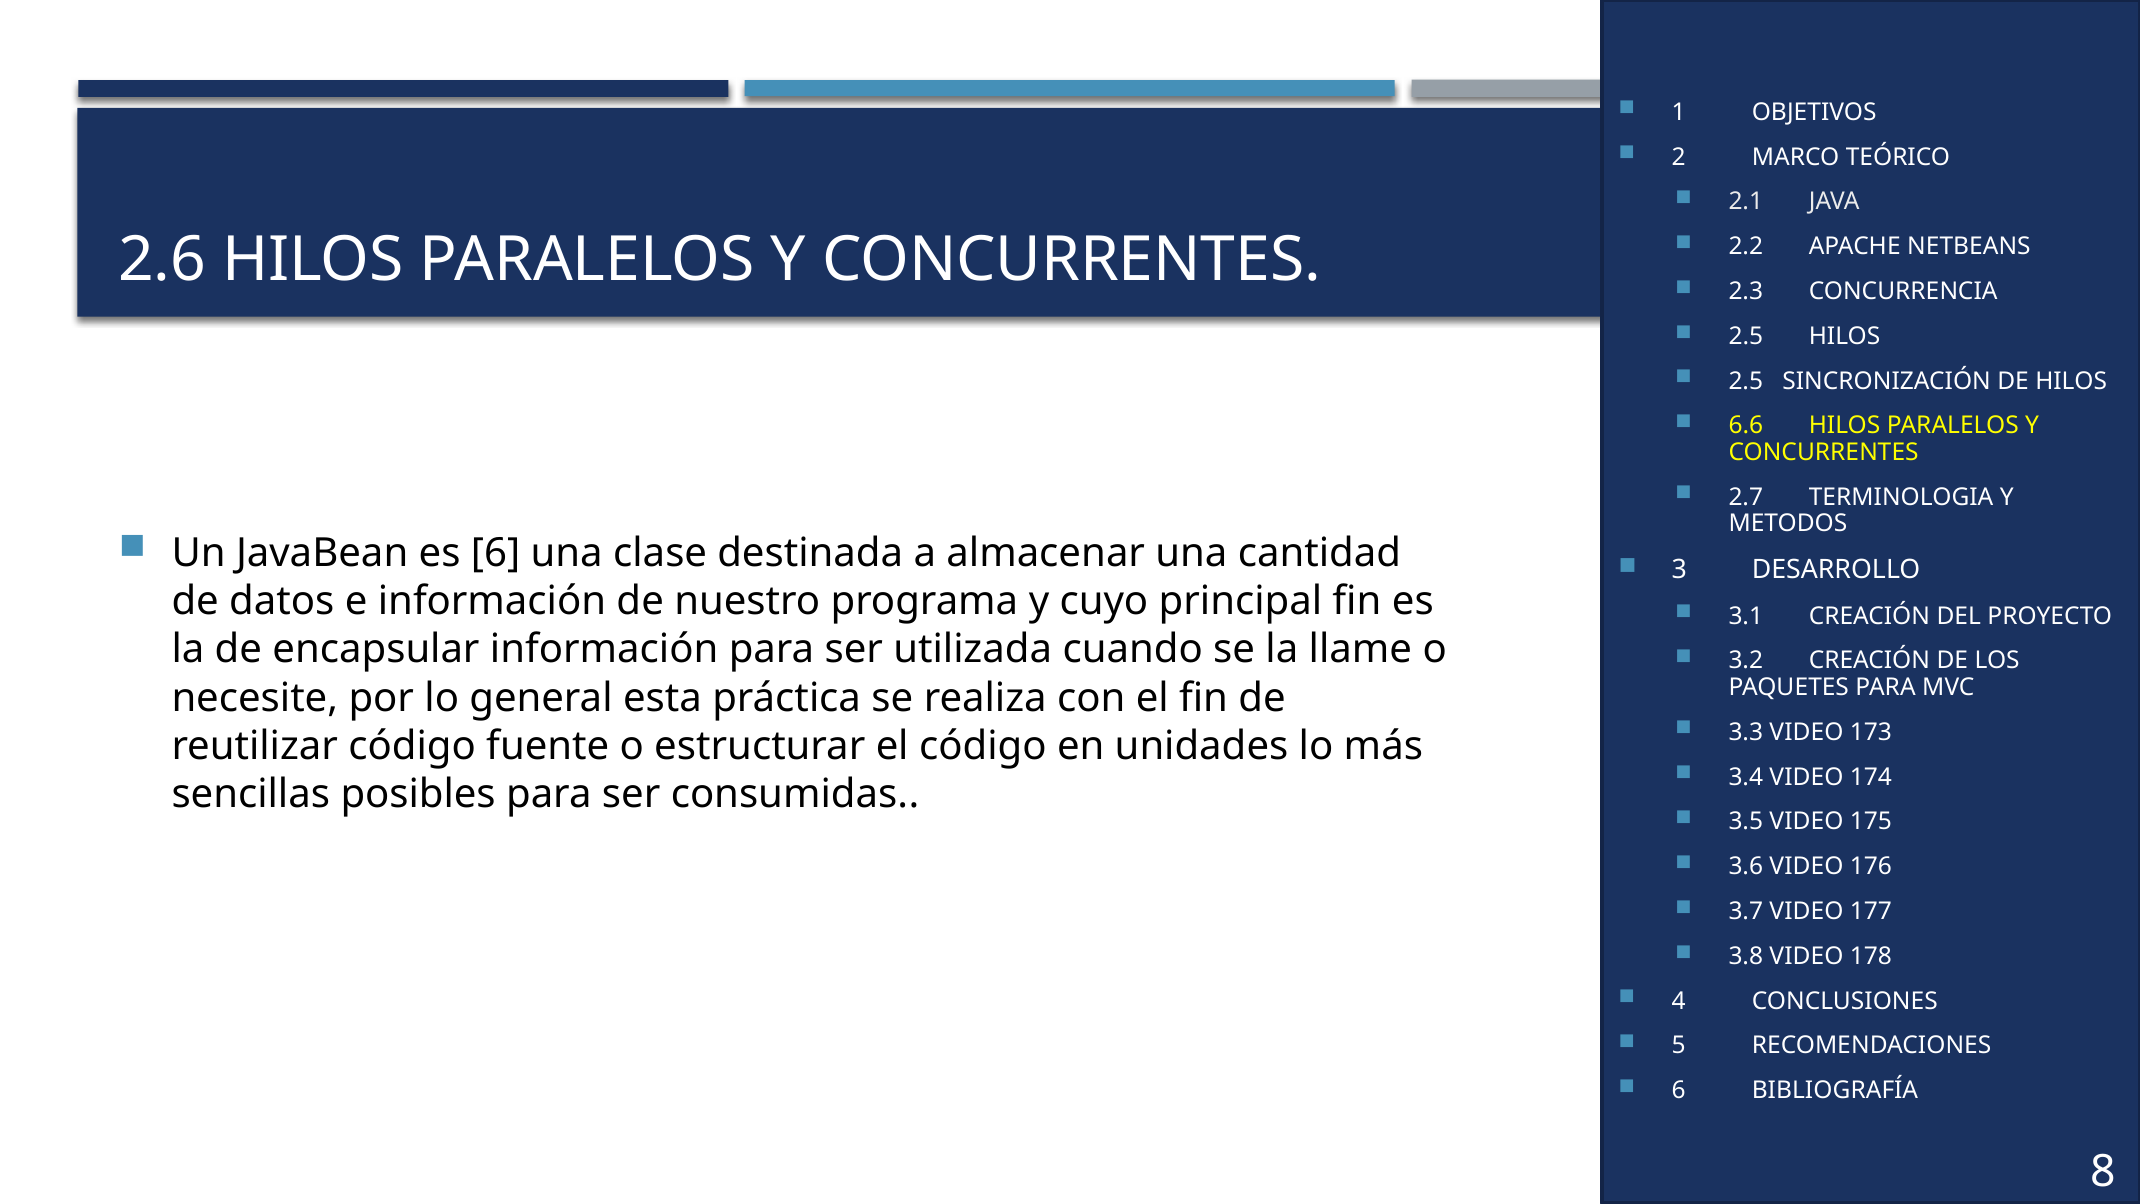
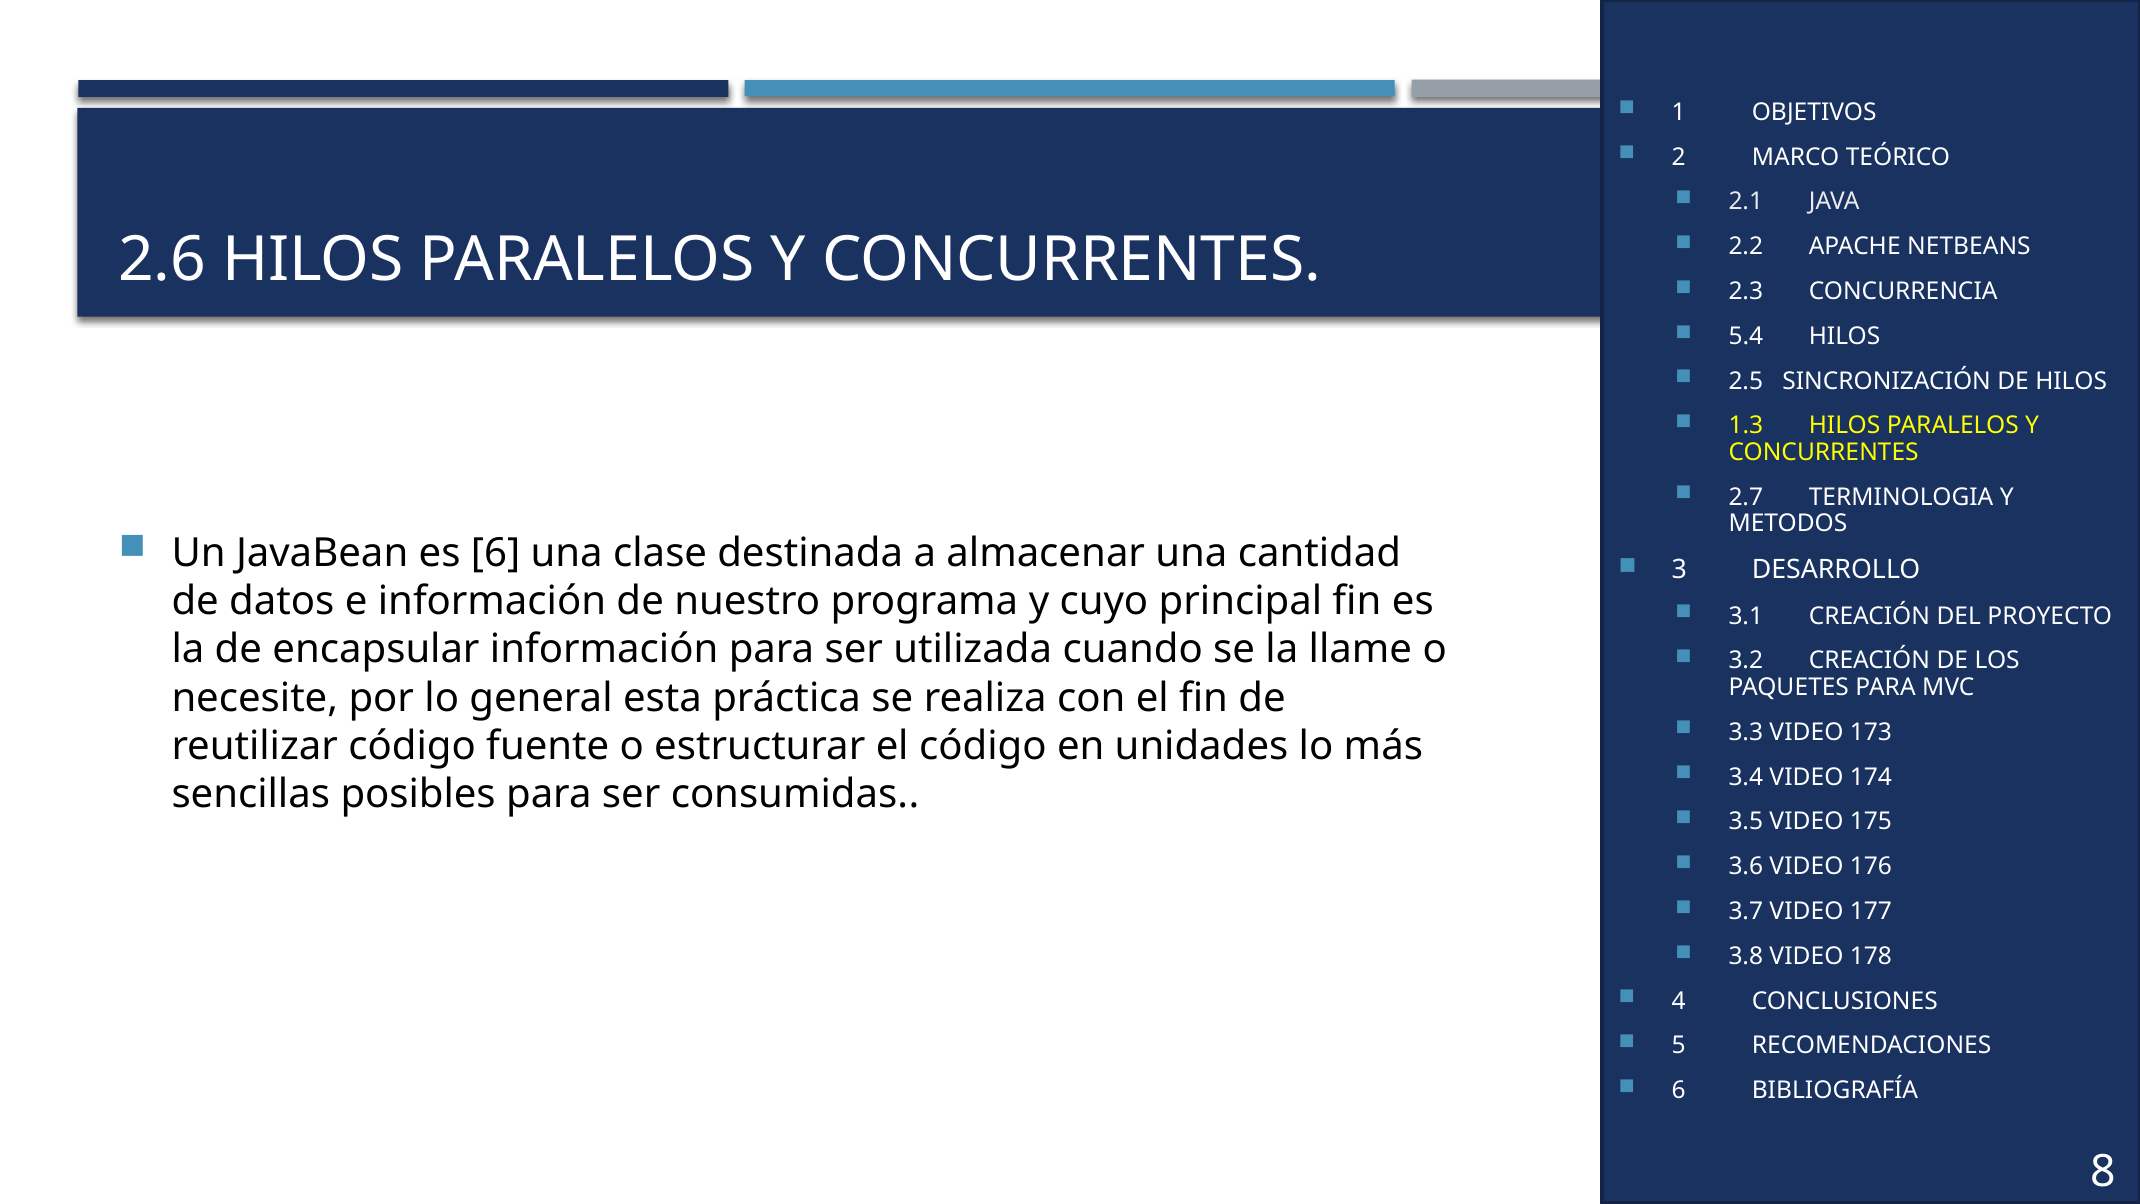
2.5 at (1746, 336): 2.5 -> 5.4
6.6: 6.6 -> 1.3
